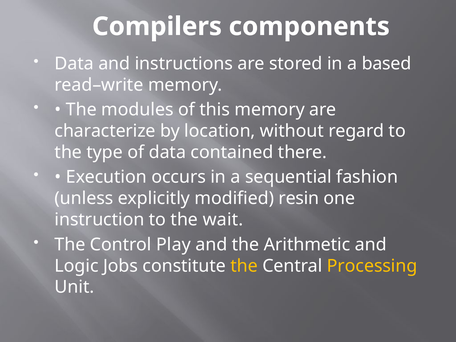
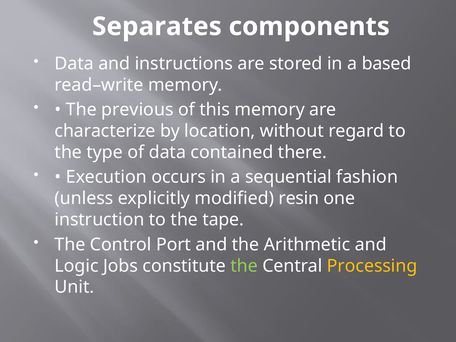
Compilers: Compilers -> Separates
modules: modules -> previous
wait: wait -> tape
Play: Play -> Port
the at (244, 266) colour: yellow -> light green
